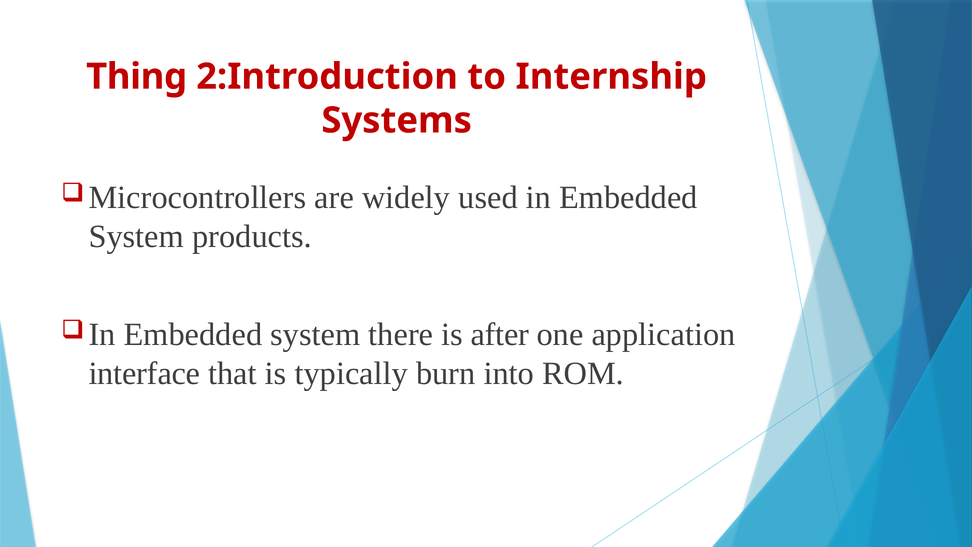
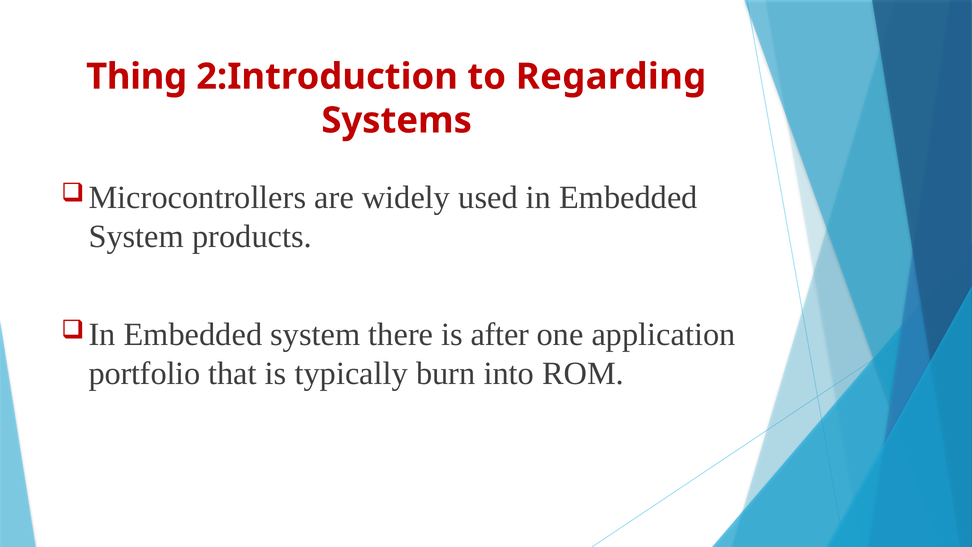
Internship: Internship -> Regarding
interface: interface -> portfolio
